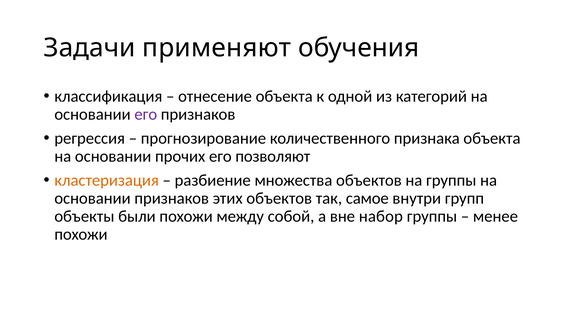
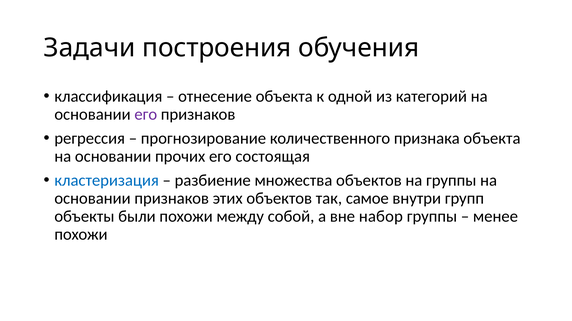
применяют: применяют -> построения
позволяют: позволяют -> состоящая
кластеризация colour: orange -> blue
